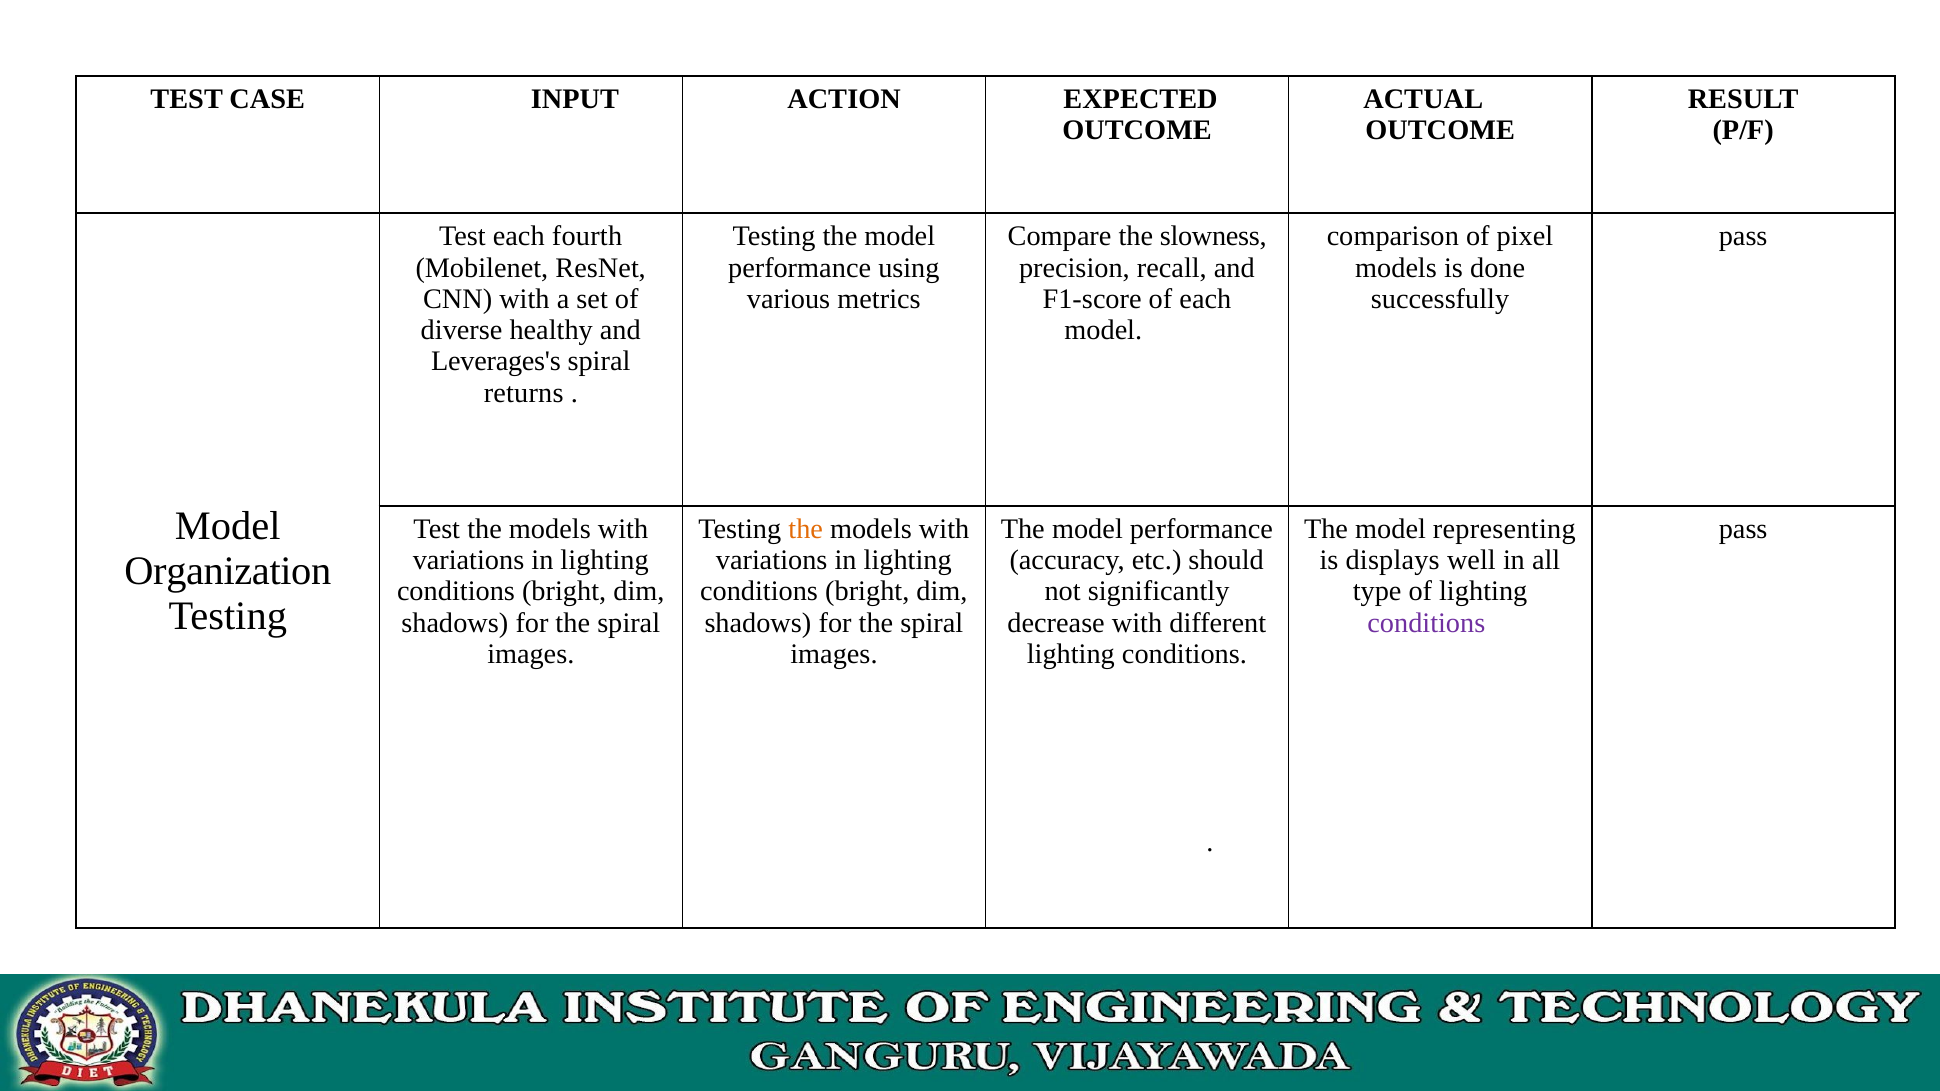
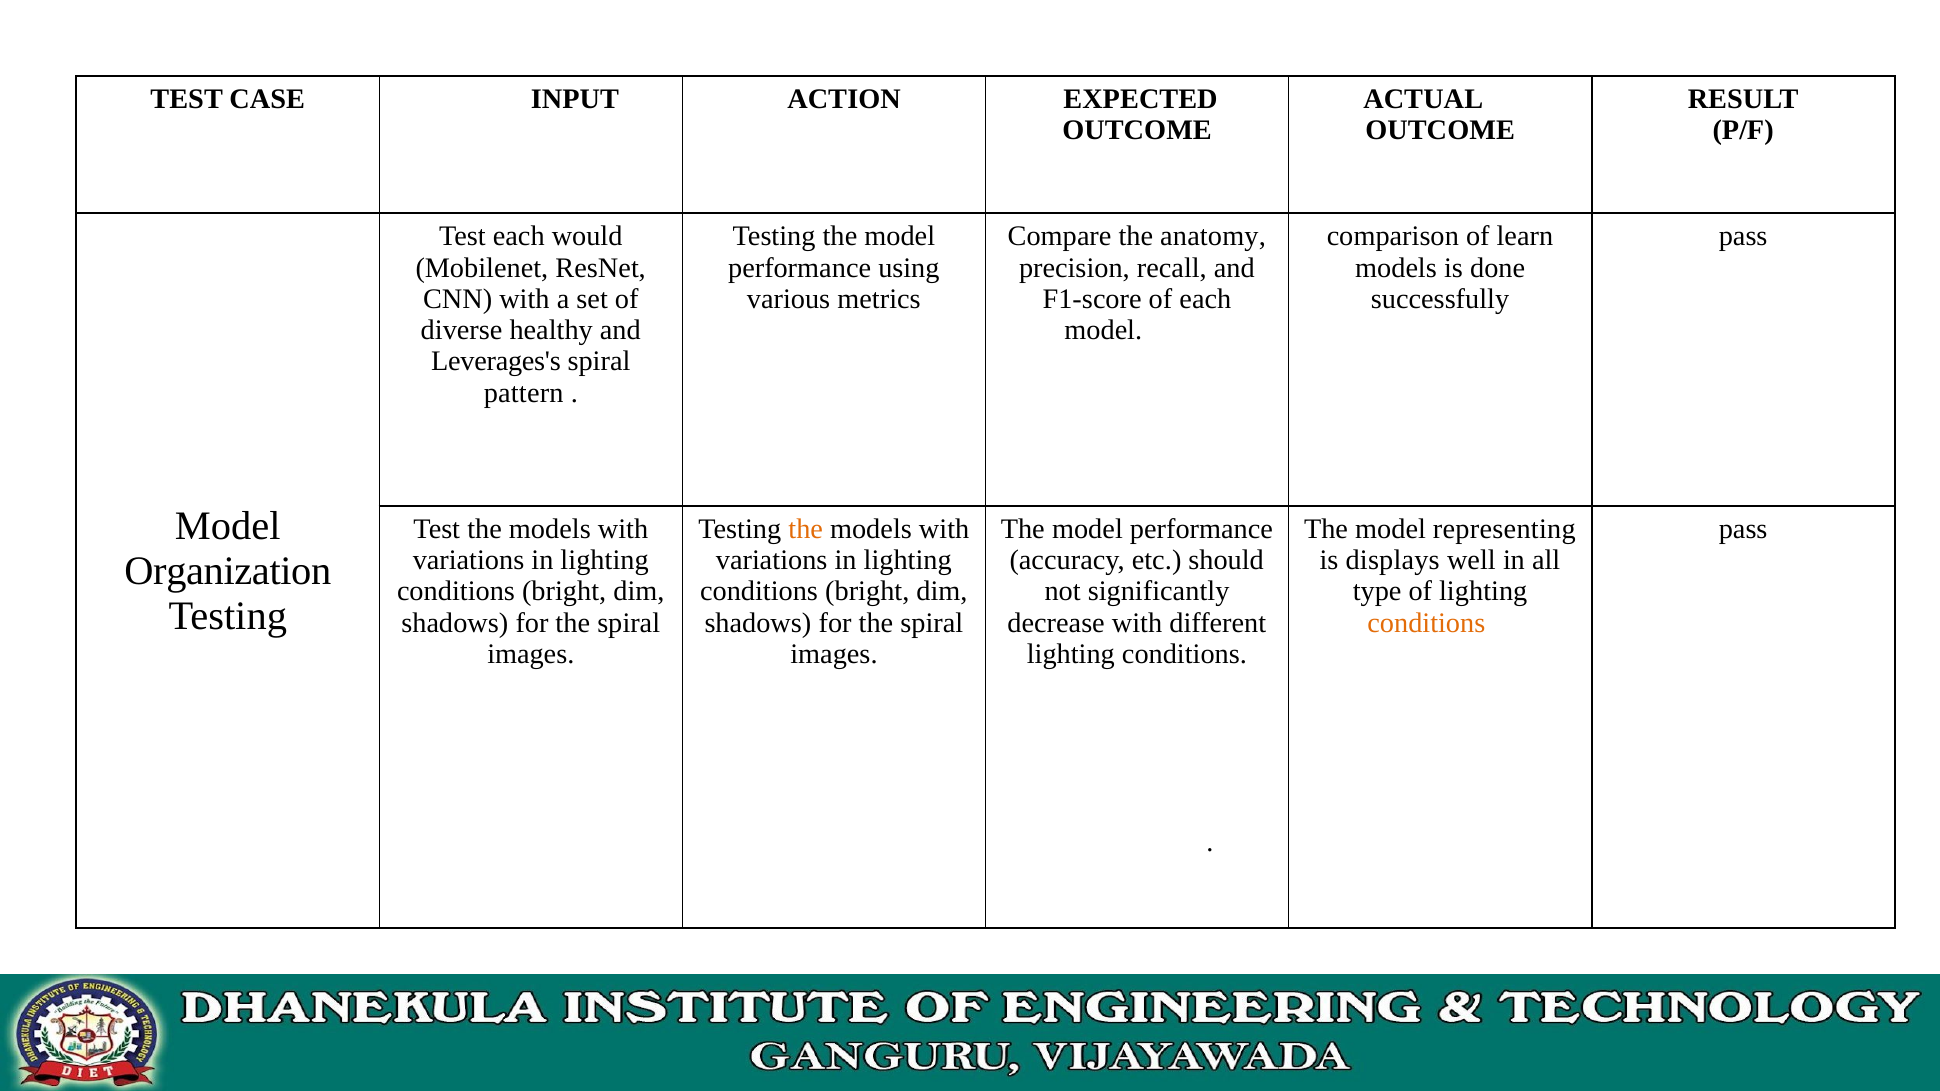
fourth: fourth -> would
slowness: slowness -> anatomy
pixel: pixel -> learn
returns: returns -> pattern
conditions at (1426, 623) colour: purple -> orange
